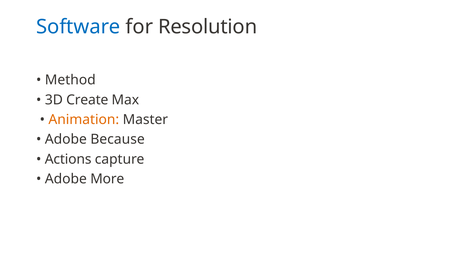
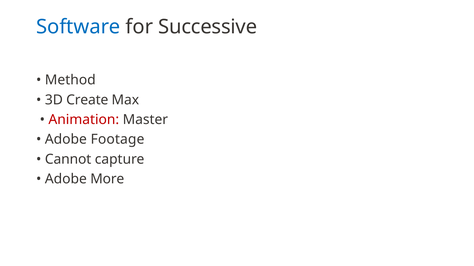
Resolution: Resolution -> Successive
Animation colour: orange -> red
Because: Because -> Footage
Actions: Actions -> Cannot
